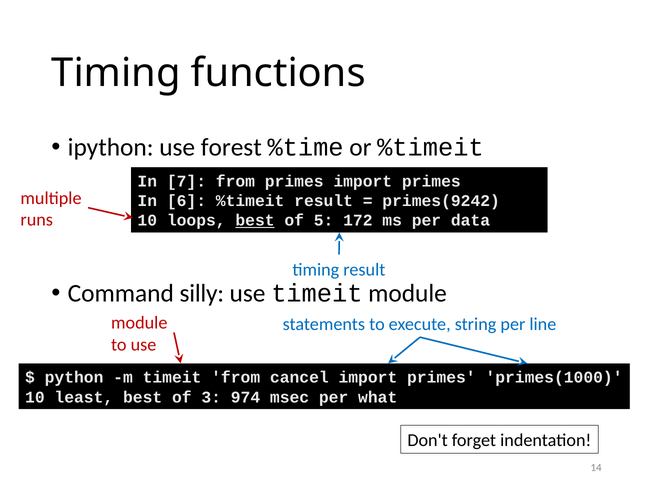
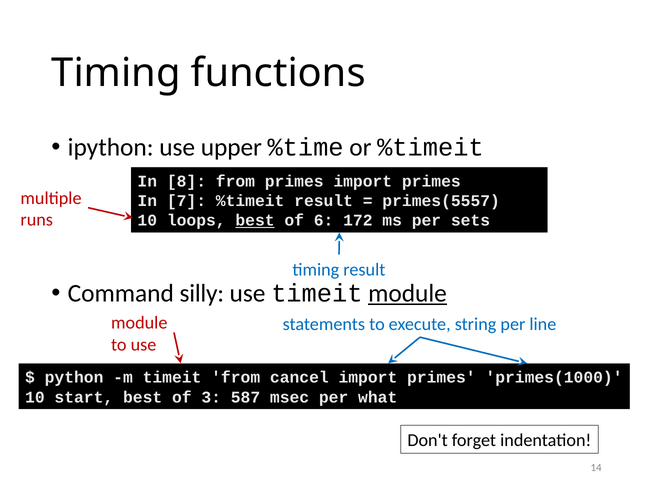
forest: forest -> upper
7: 7 -> 8
6: 6 -> 7
primes(9242: primes(9242 -> primes(5557
5: 5 -> 6
data: data -> sets
module at (407, 293) underline: none -> present
least: least -> start
974: 974 -> 587
